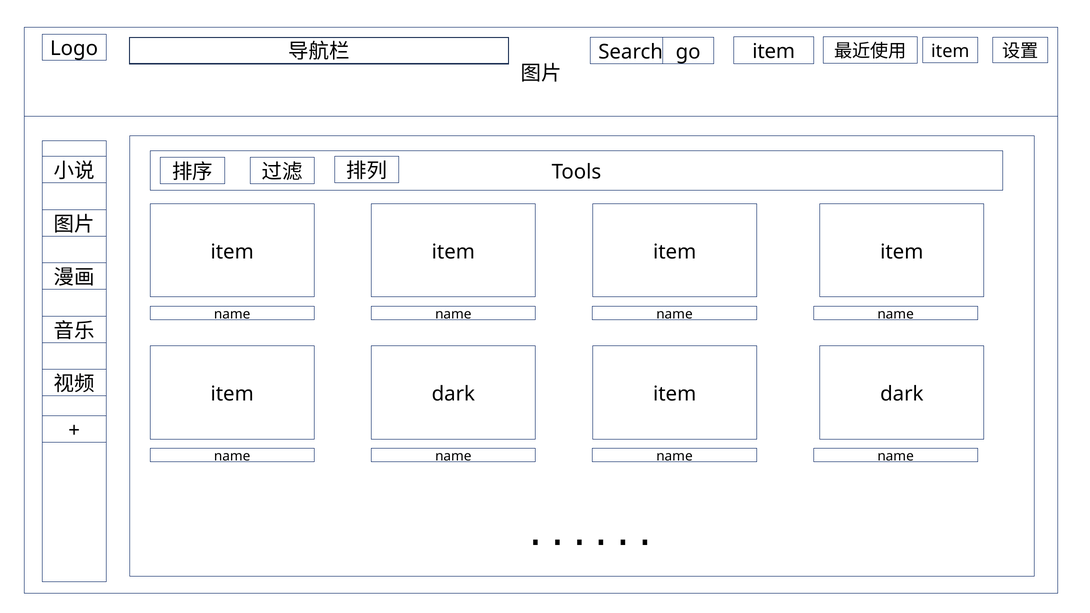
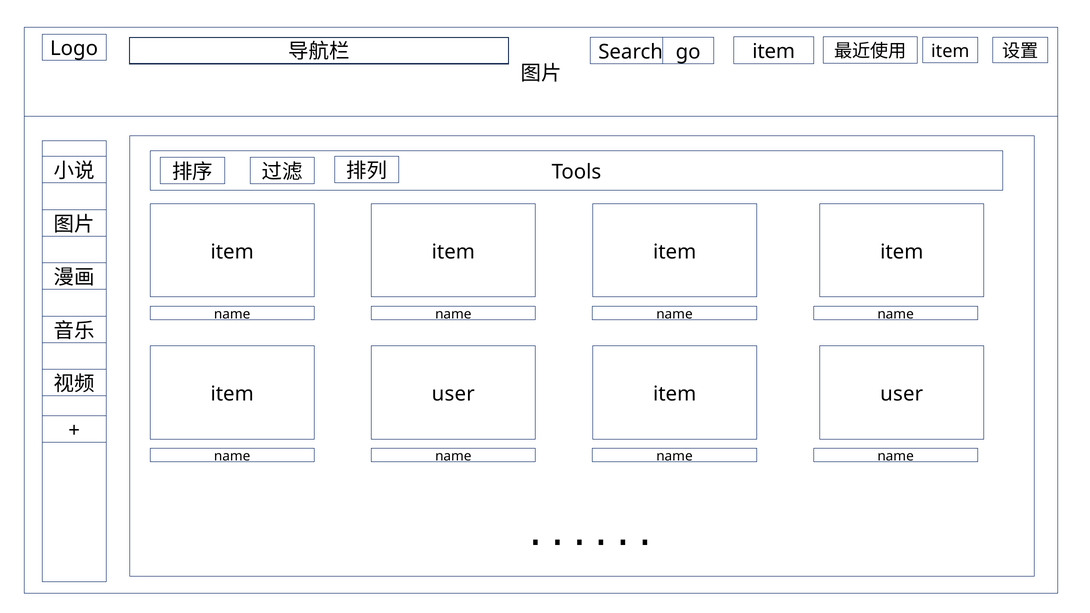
dark at (453, 394): dark -> user
dark at (902, 394): dark -> user
